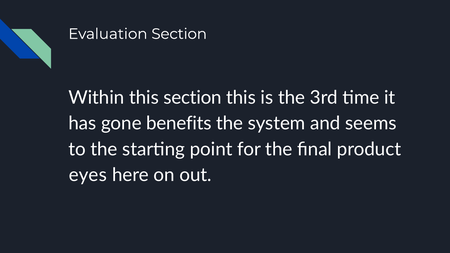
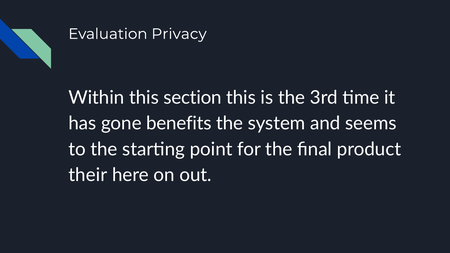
Evaluation Section: Section -> Privacy
eyes: eyes -> their
